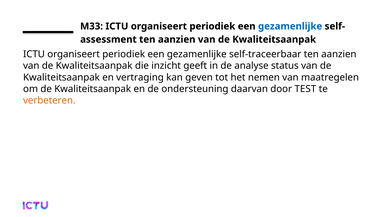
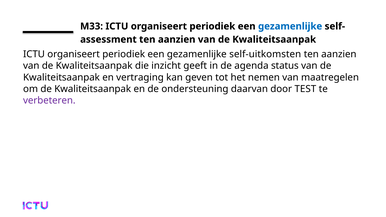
self-traceerbaar: self-traceerbaar -> self-uitkomsten
analyse: analyse -> agenda
verbeteren colour: orange -> purple
